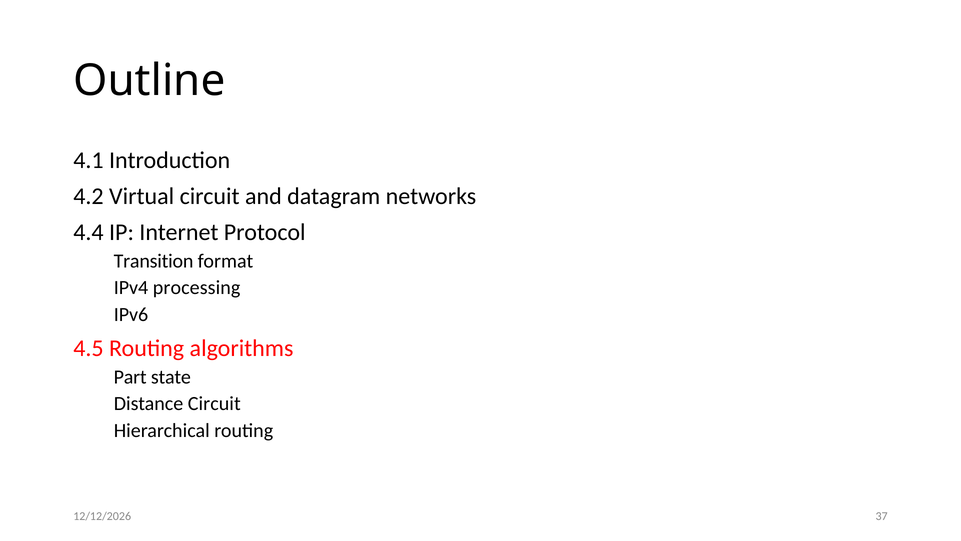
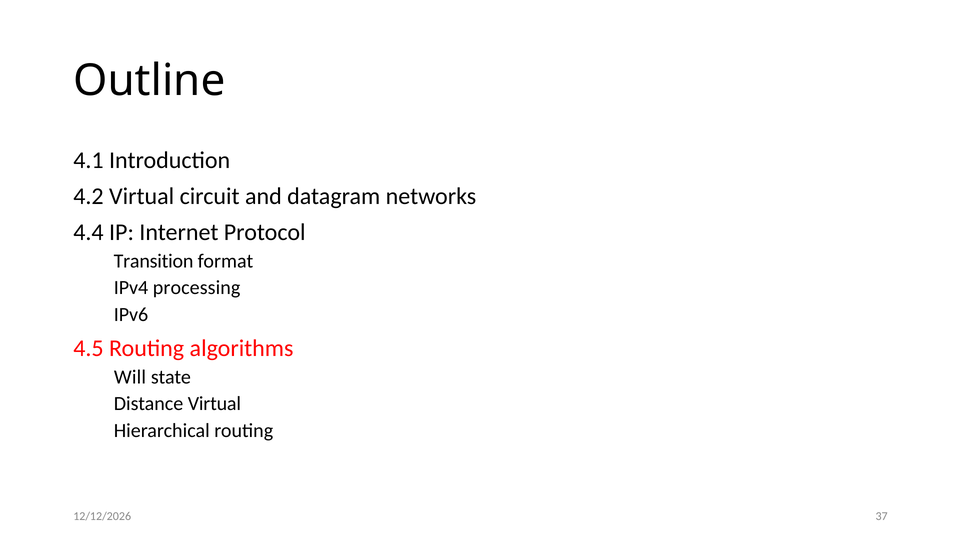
Part: Part -> Will
Distance Circuit: Circuit -> Virtual
